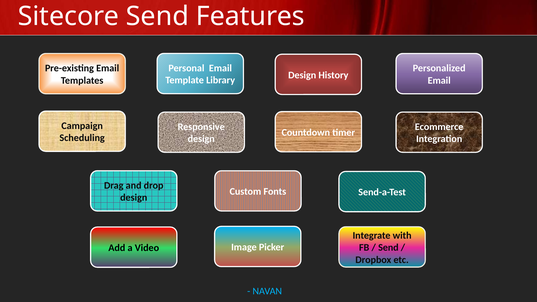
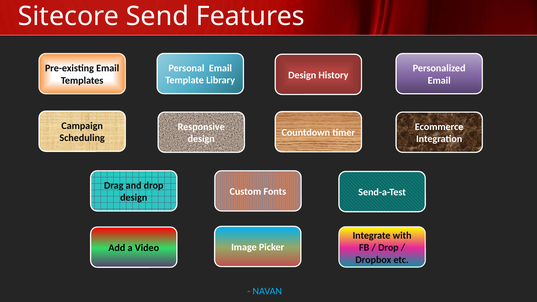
Send at (388, 248): Send -> Drop
